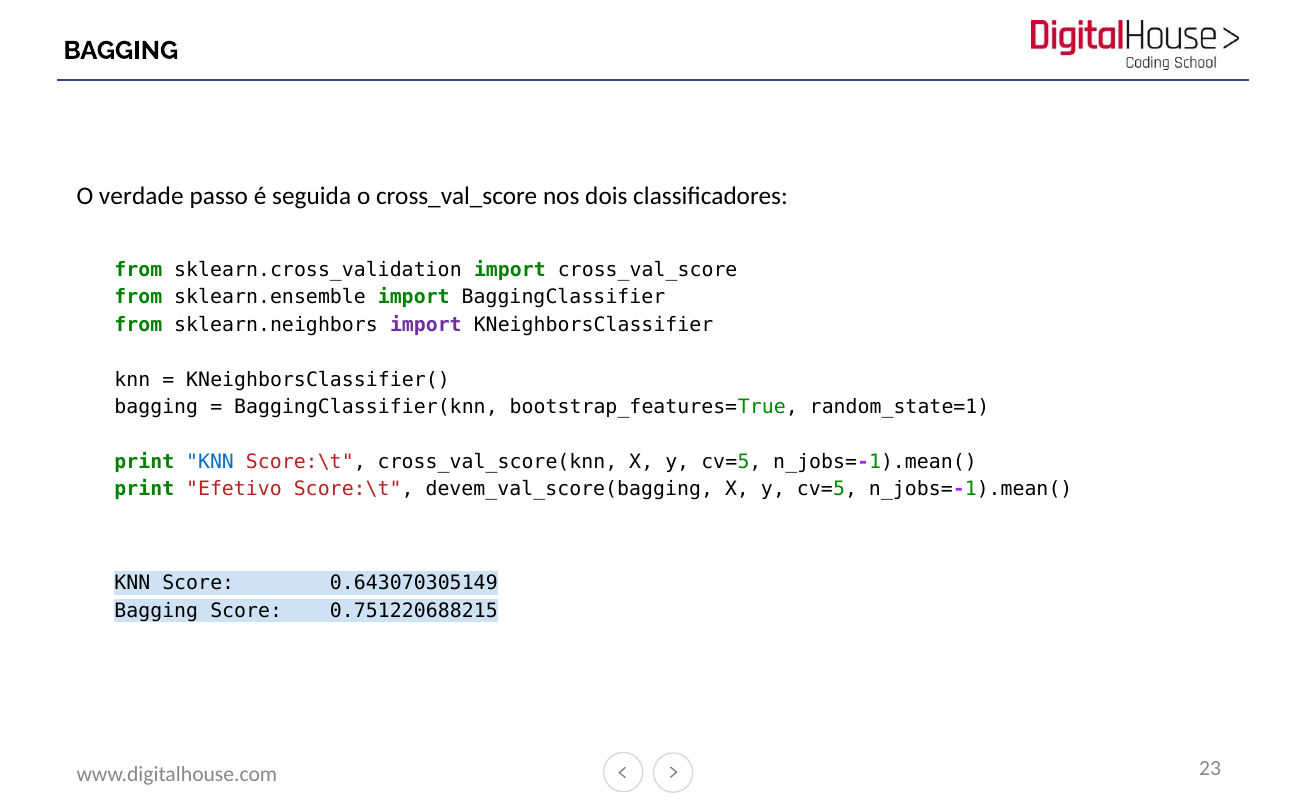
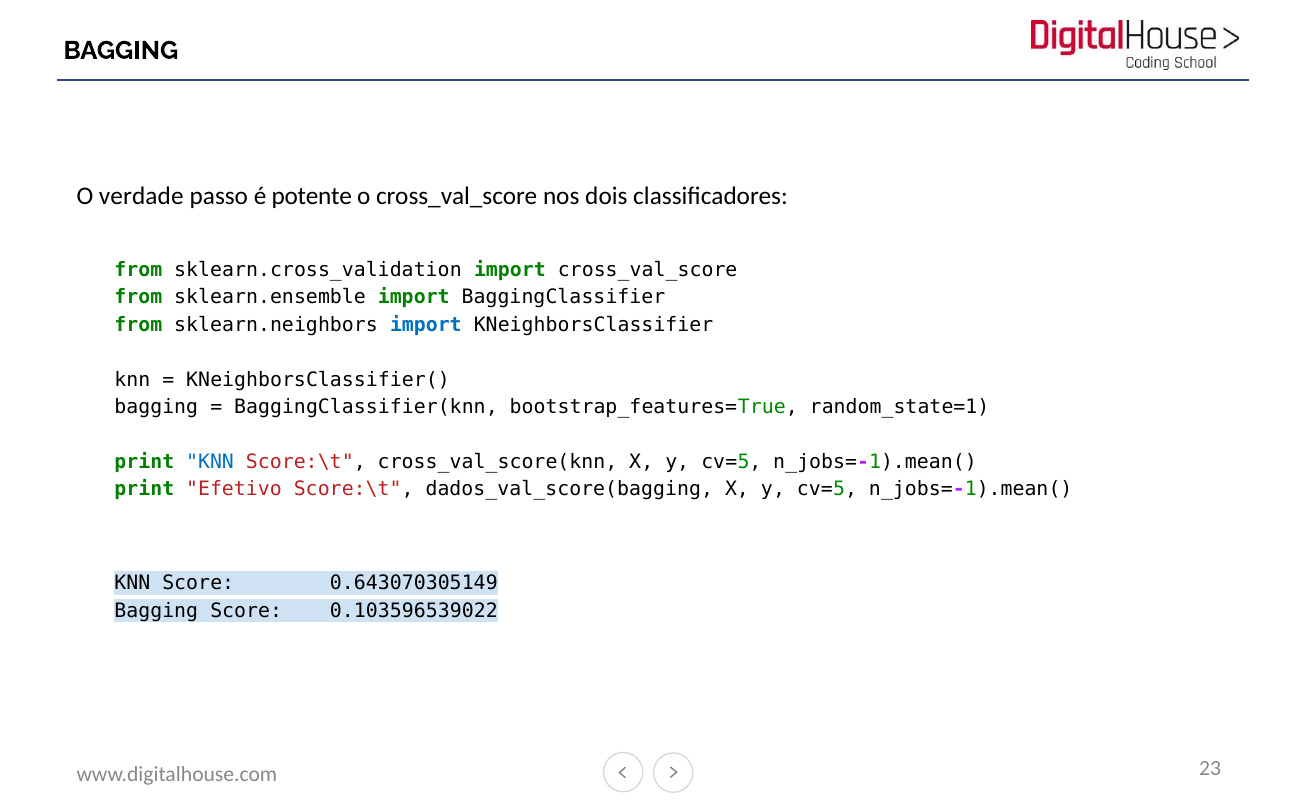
seguida: seguida -> potente
import at (426, 325) colour: purple -> blue
devem_val_score(bagging: devem_val_score(bagging -> dados_val_score(bagging
0.751220688215: 0.751220688215 -> 0.103596539022
